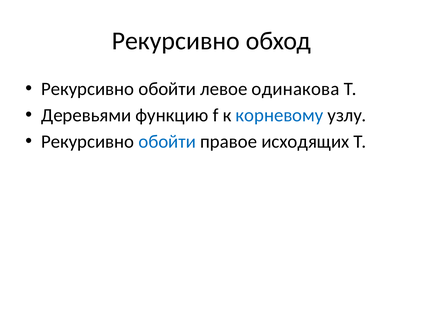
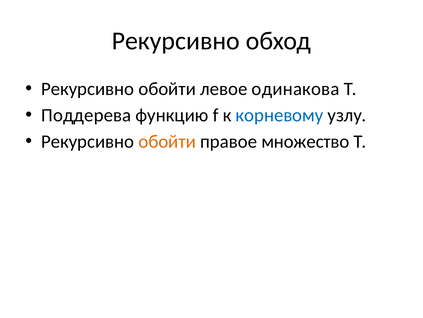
Деревьями: Деревьями -> Поддерева
обойти at (167, 141) colour: blue -> orange
исходящих: исходящих -> множество
